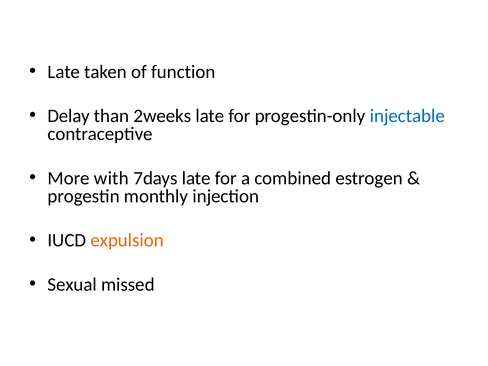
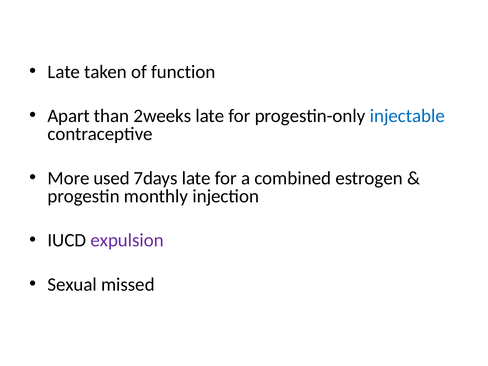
Delay: Delay -> Apart
with: with -> used
expulsion colour: orange -> purple
